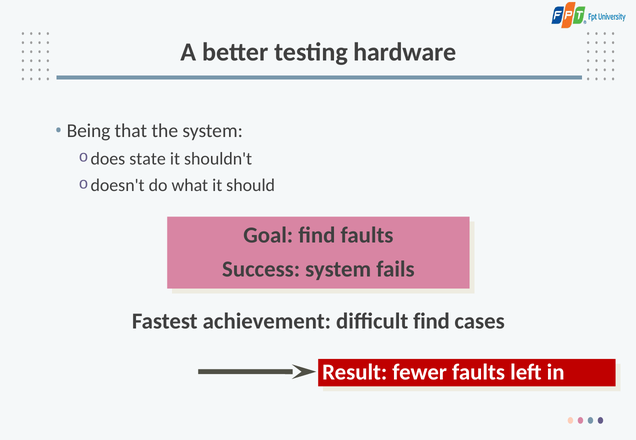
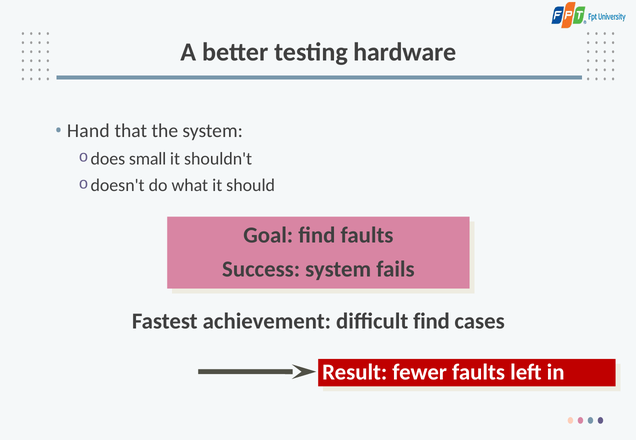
Being: Being -> Hand
state: state -> small
